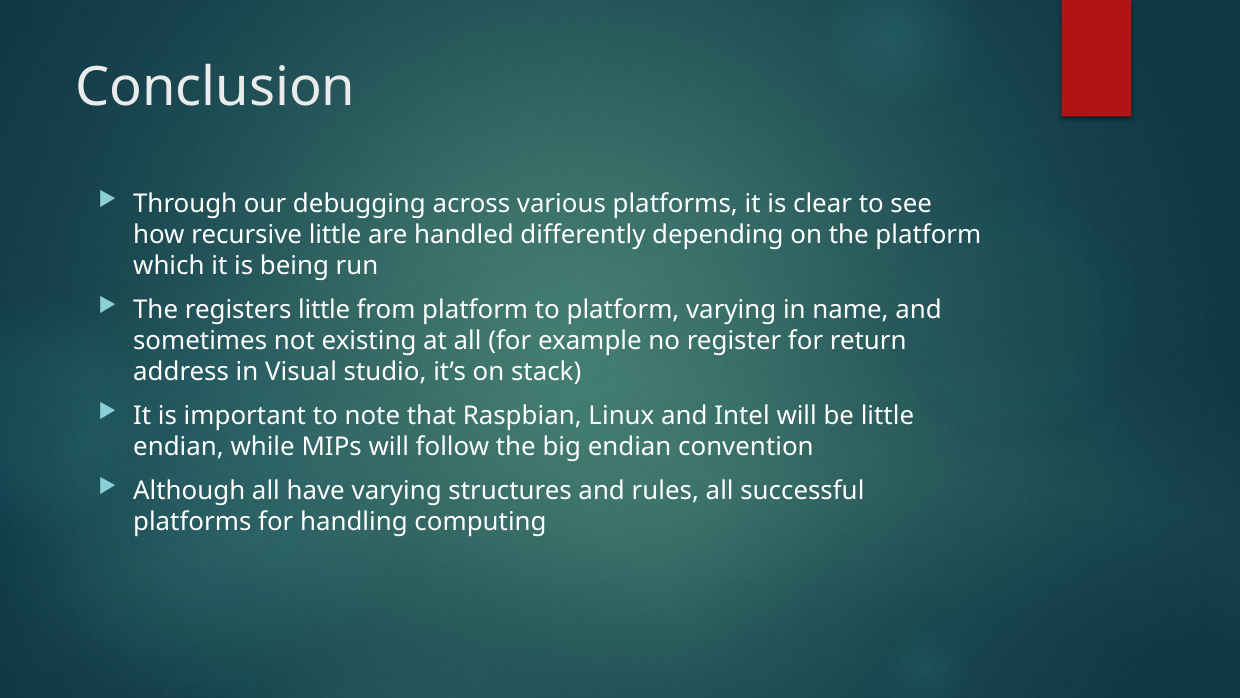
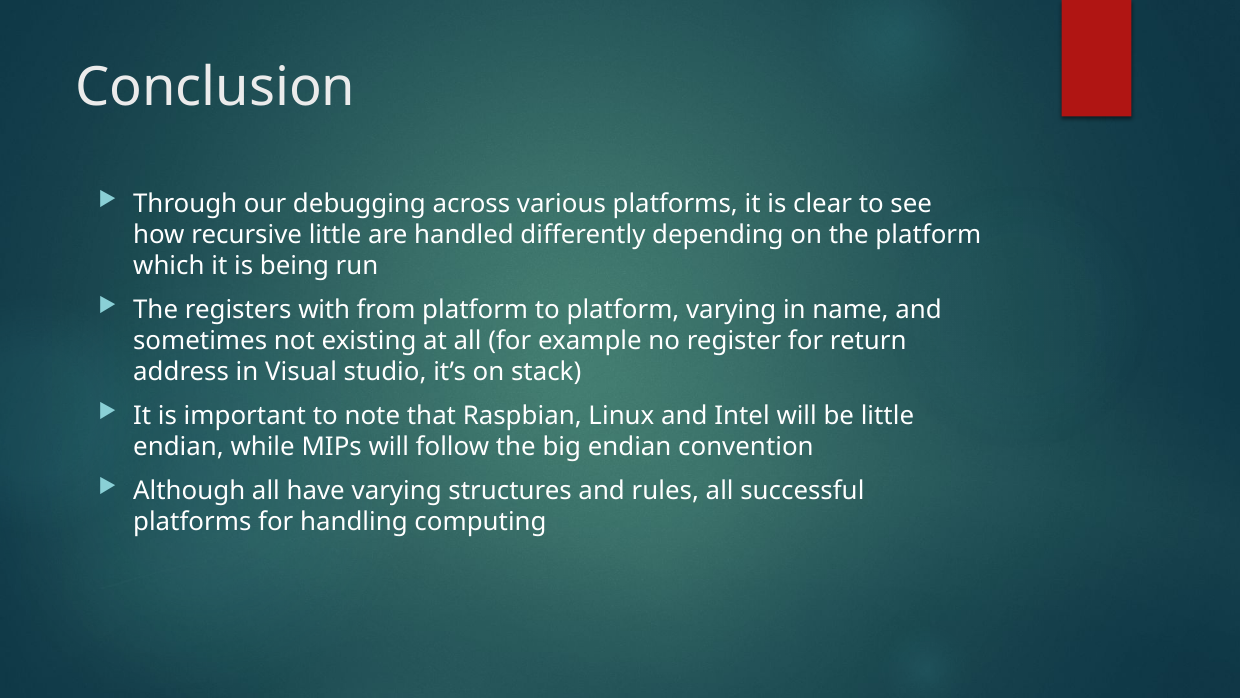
registers little: little -> with
